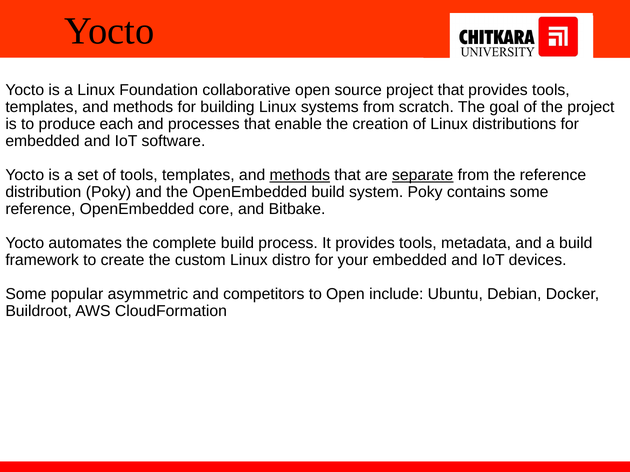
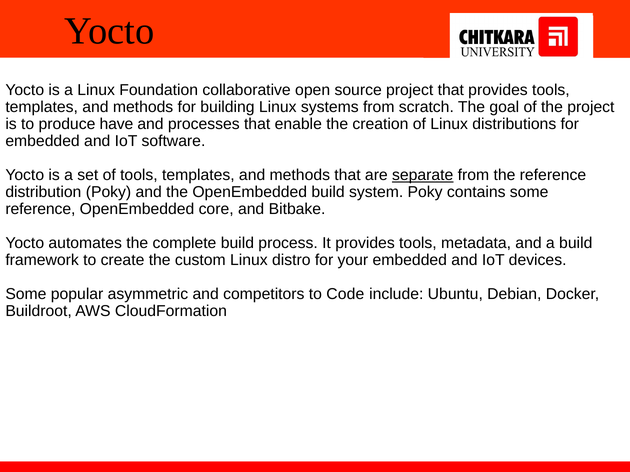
each: each -> have
methods at (300, 175) underline: present -> none
to Open: Open -> Code
